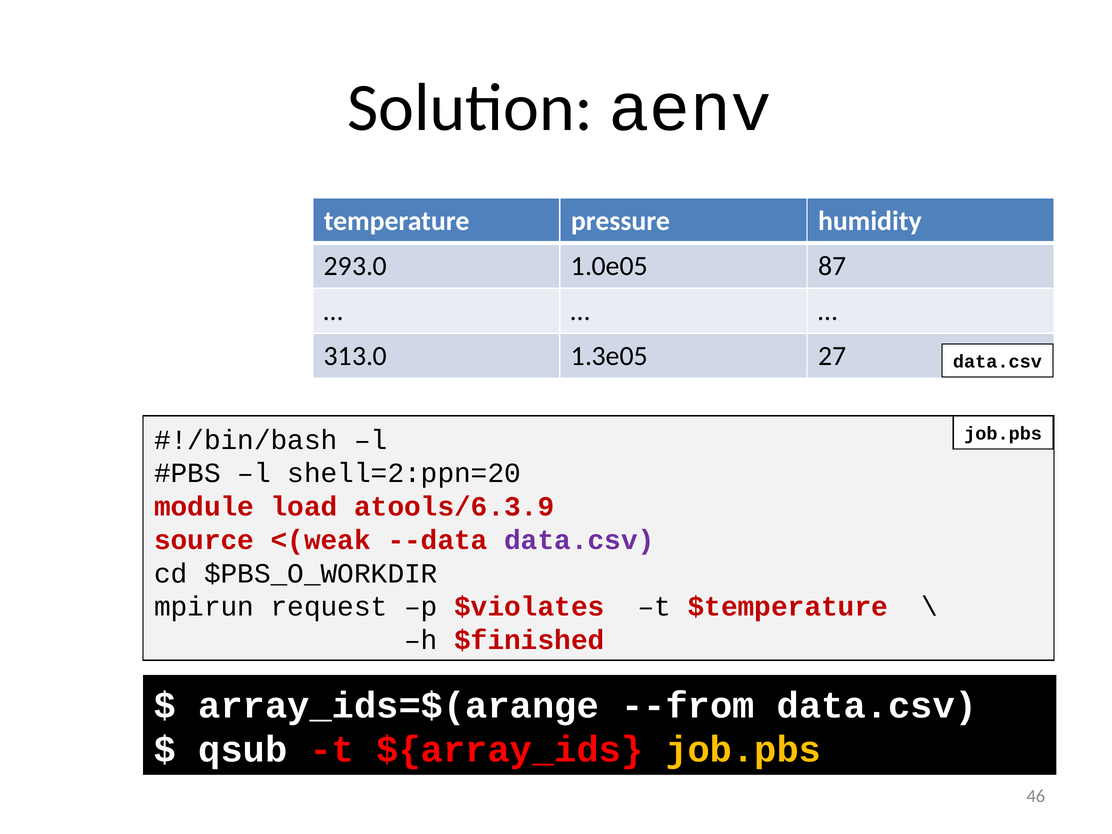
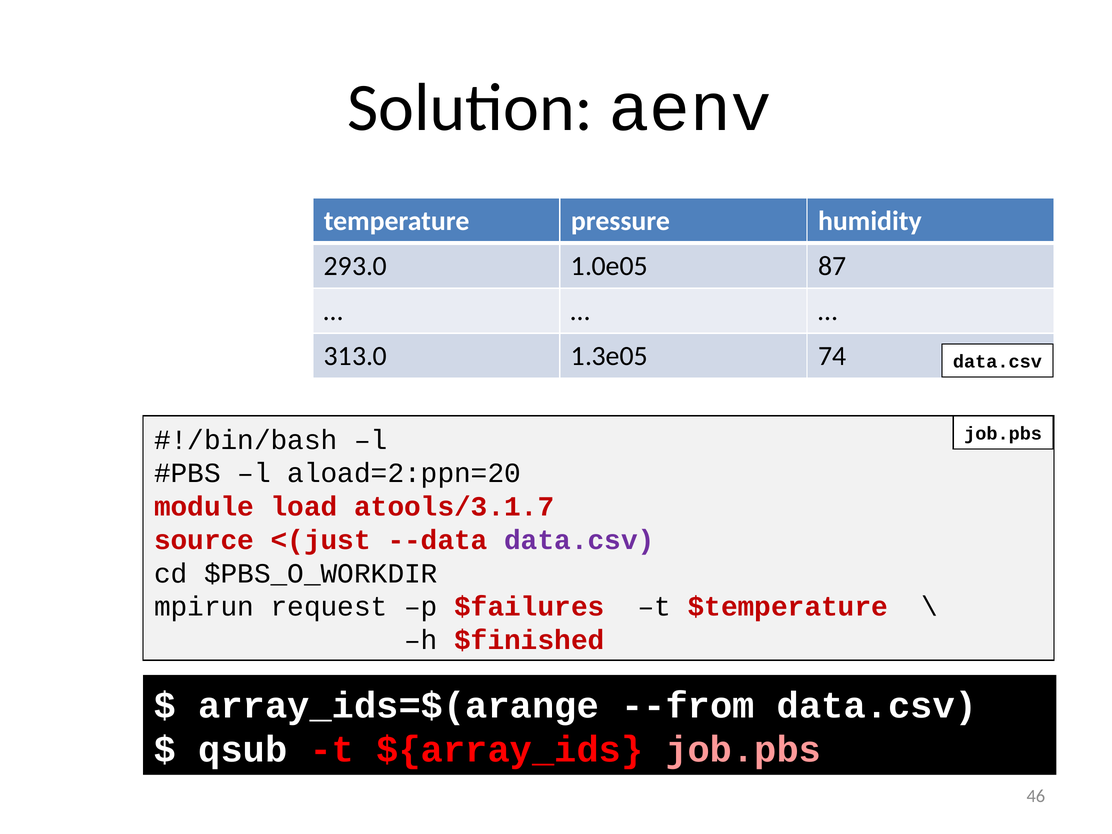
27: 27 -> 74
shell=2:ppn=20: shell=2:ppn=20 -> aload=2:ppn=20
atools/6.3.9: atools/6.3.9 -> atools/3.1.7
<(weak: <(weak -> <(just
$violates: $violates -> $failures
job.pbs at (743, 750) colour: yellow -> pink
